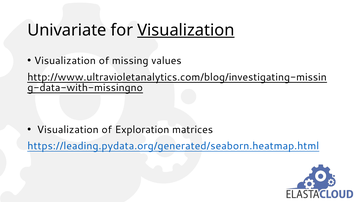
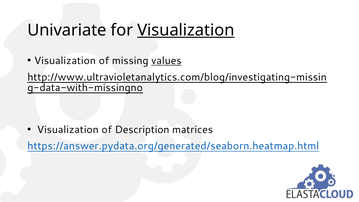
values underline: none -> present
Exploration: Exploration -> Description
https://leading.pydata.org/generated/seaborn.heatmap.html: https://leading.pydata.org/generated/seaborn.heatmap.html -> https://answer.pydata.org/generated/seaborn.heatmap.html
